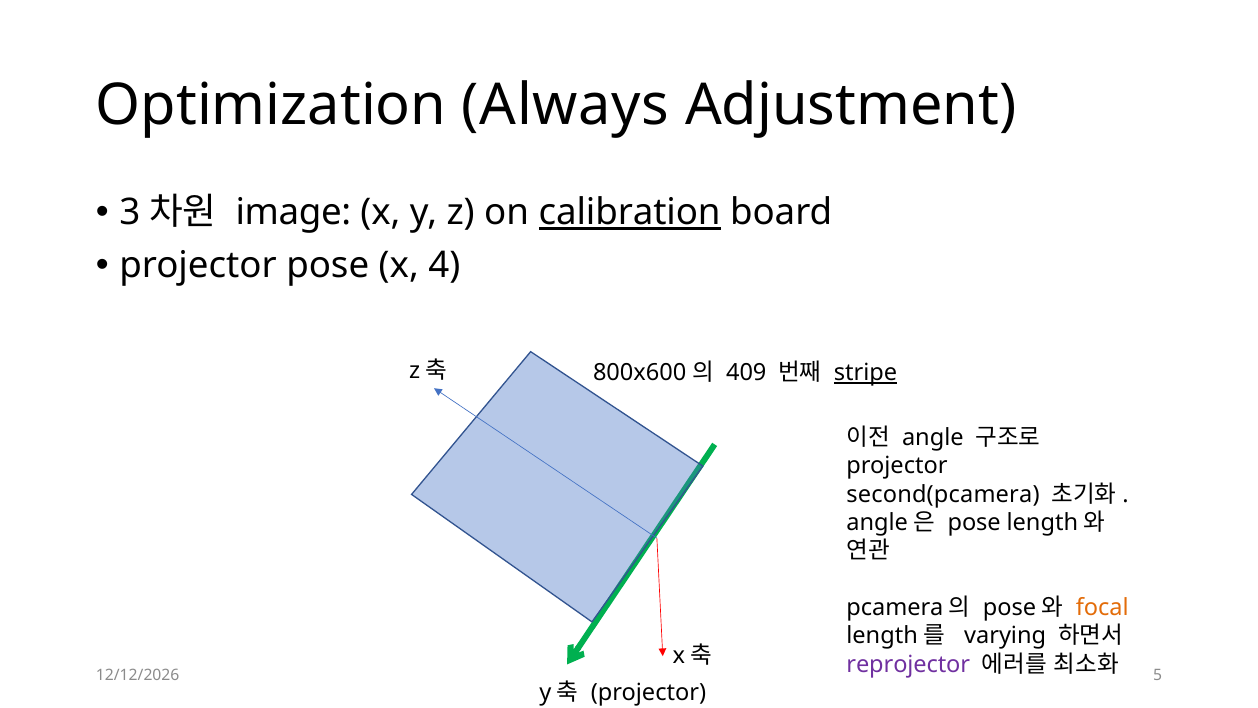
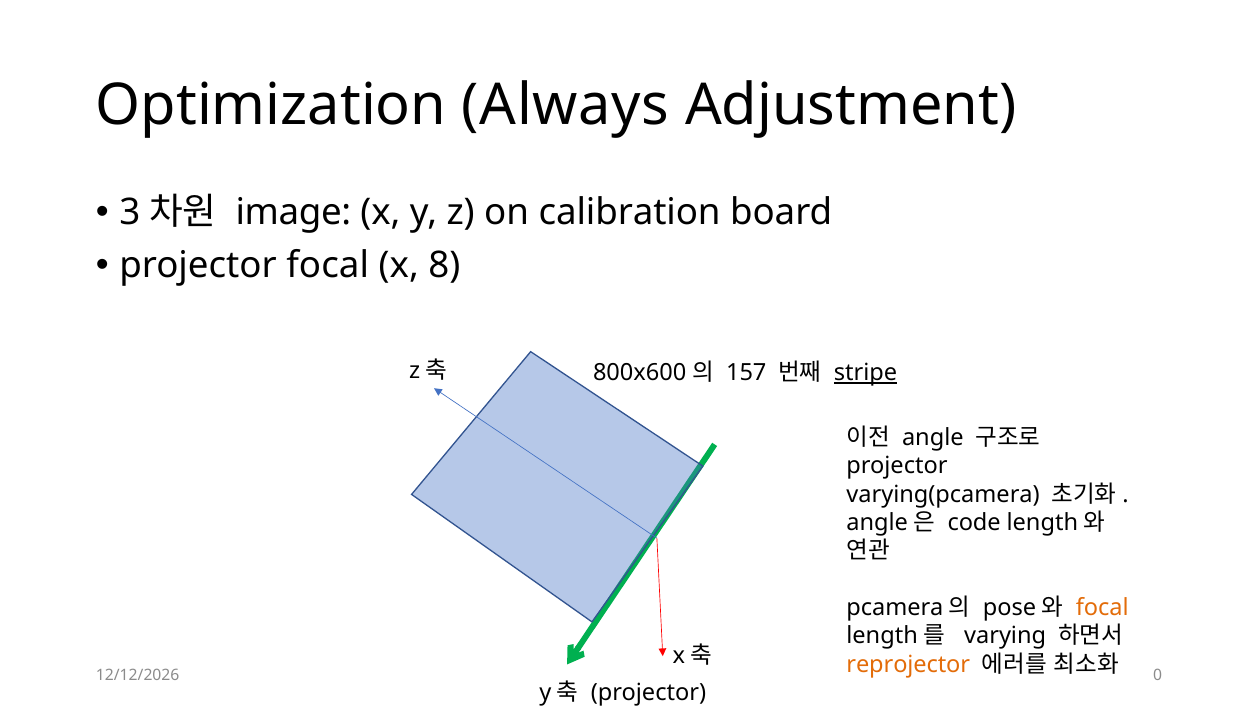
calibration underline: present -> none
projector pose: pose -> focal
4: 4 -> 8
409: 409 -> 157
second(pcamera: second(pcamera -> varying(pcamera
pose at (974, 523): pose -> code
reprojector colour: purple -> orange
5: 5 -> 0
